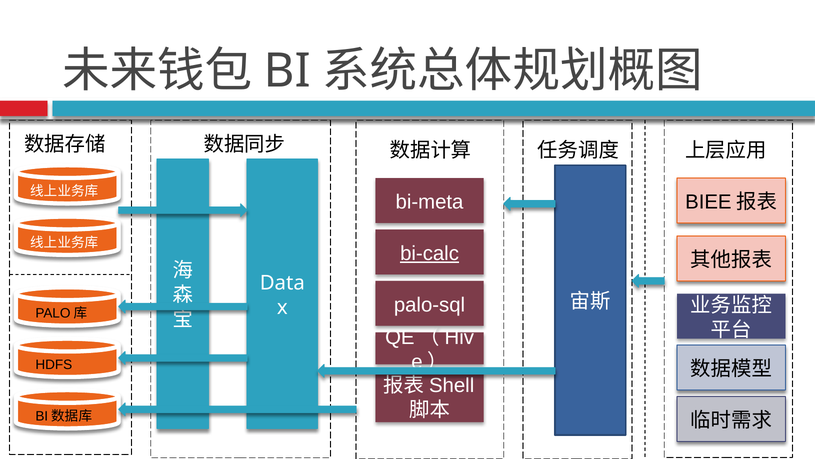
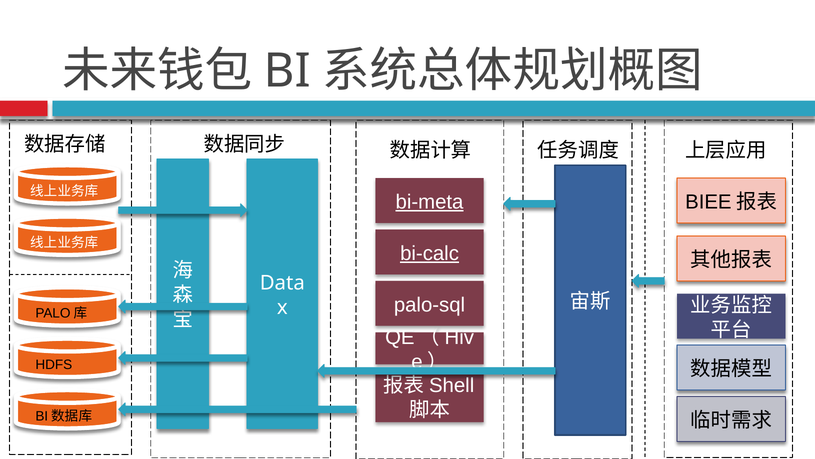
bi-meta underline: none -> present
